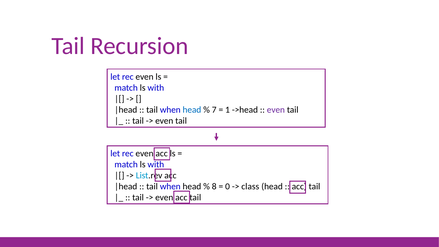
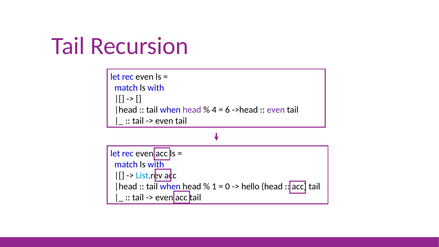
head at (192, 110) colour: blue -> purple
7: 7 -> 4
1: 1 -> 6
8: 8 -> 1
class: class -> hello
